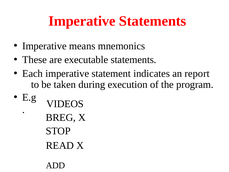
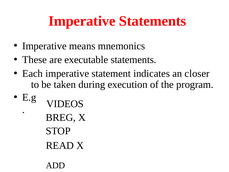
report: report -> closer
